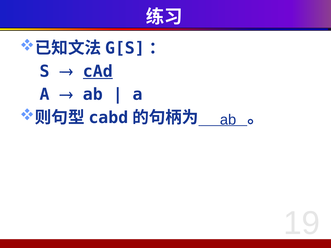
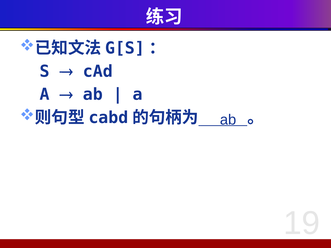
cAd underline: present -> none
